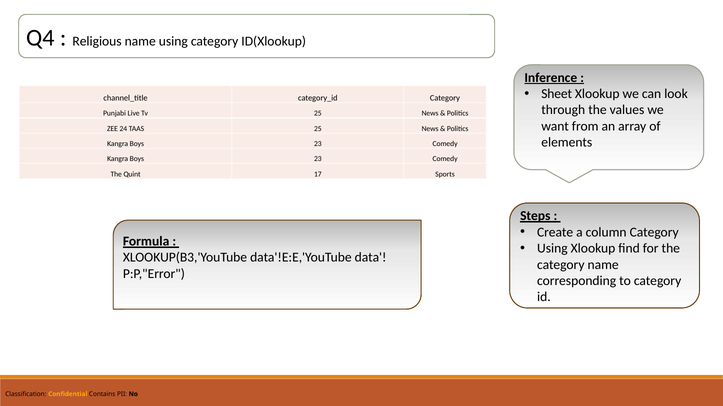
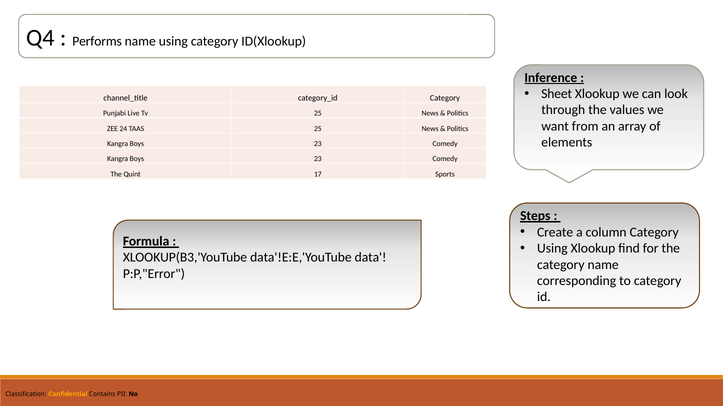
Religious: Religious -> Performs
